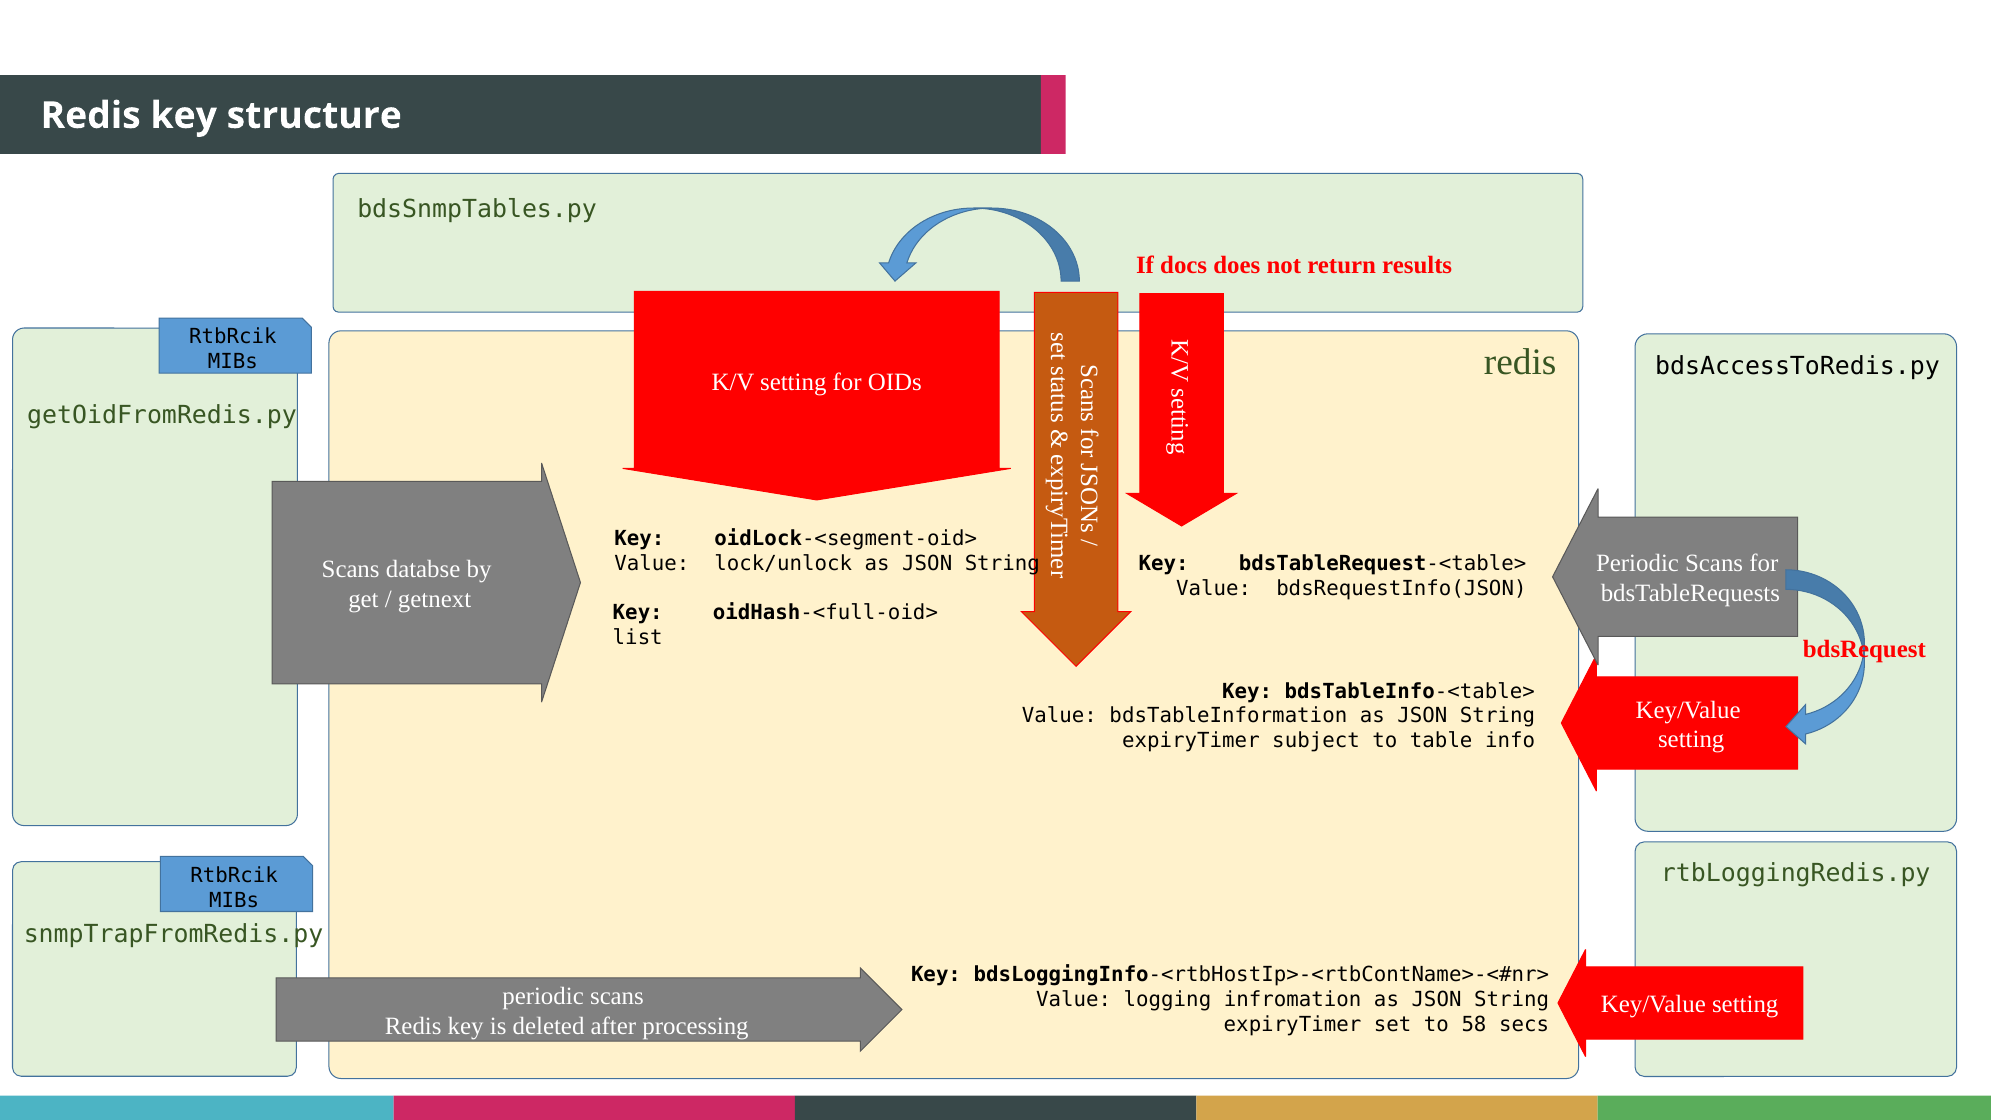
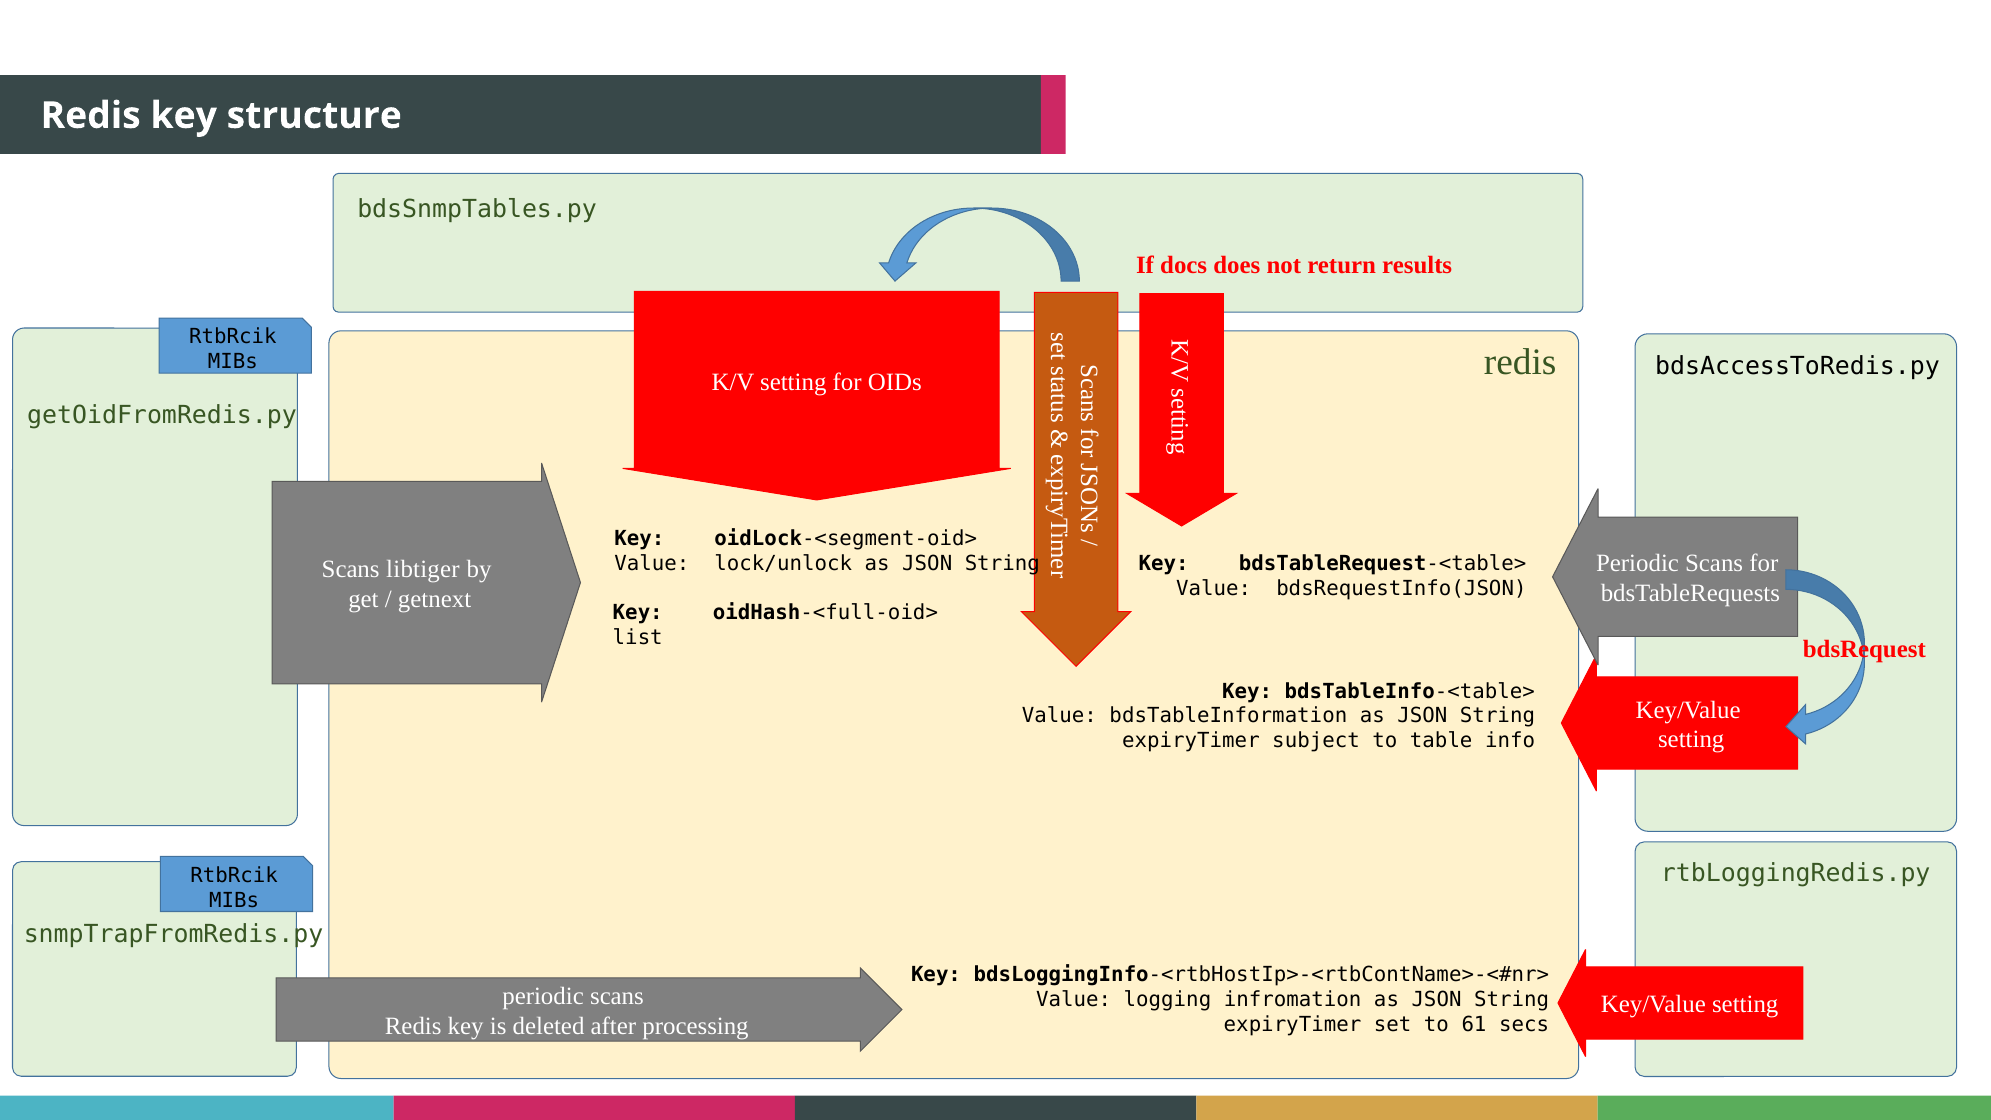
databse: databse -> libtiger
58: 58 -> 61
